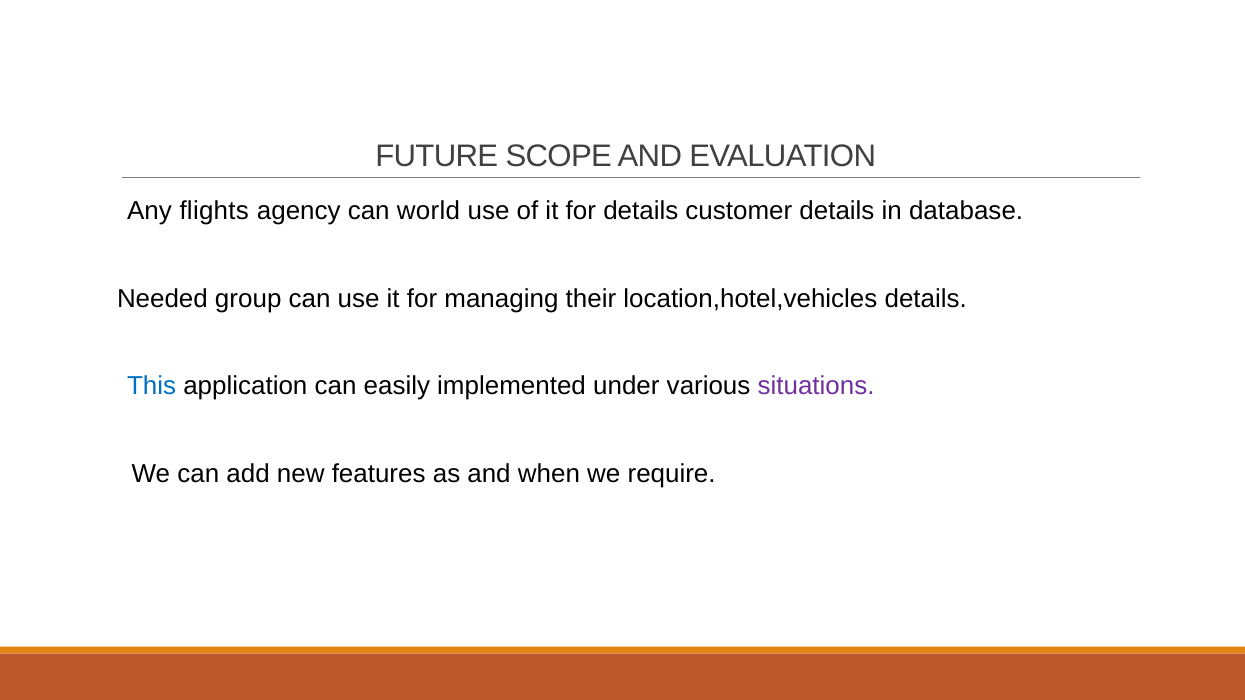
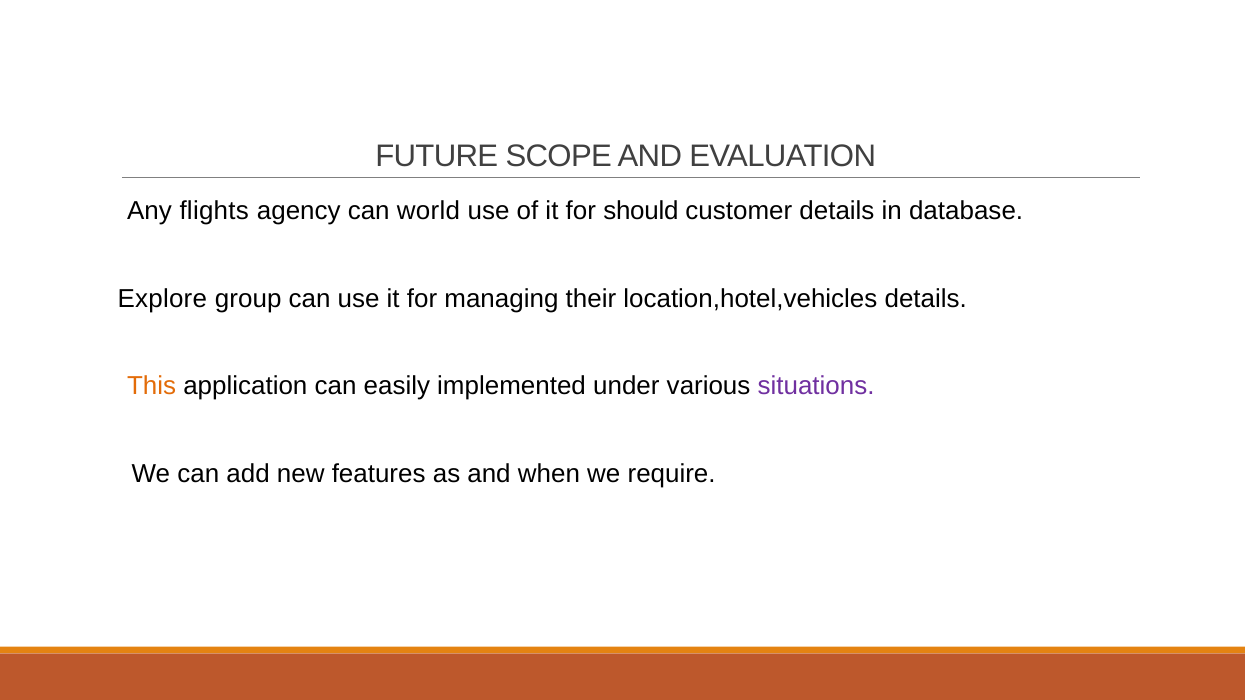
for details: details -> should
Needed: Needed -> Explore
This colour: blue -> orange
